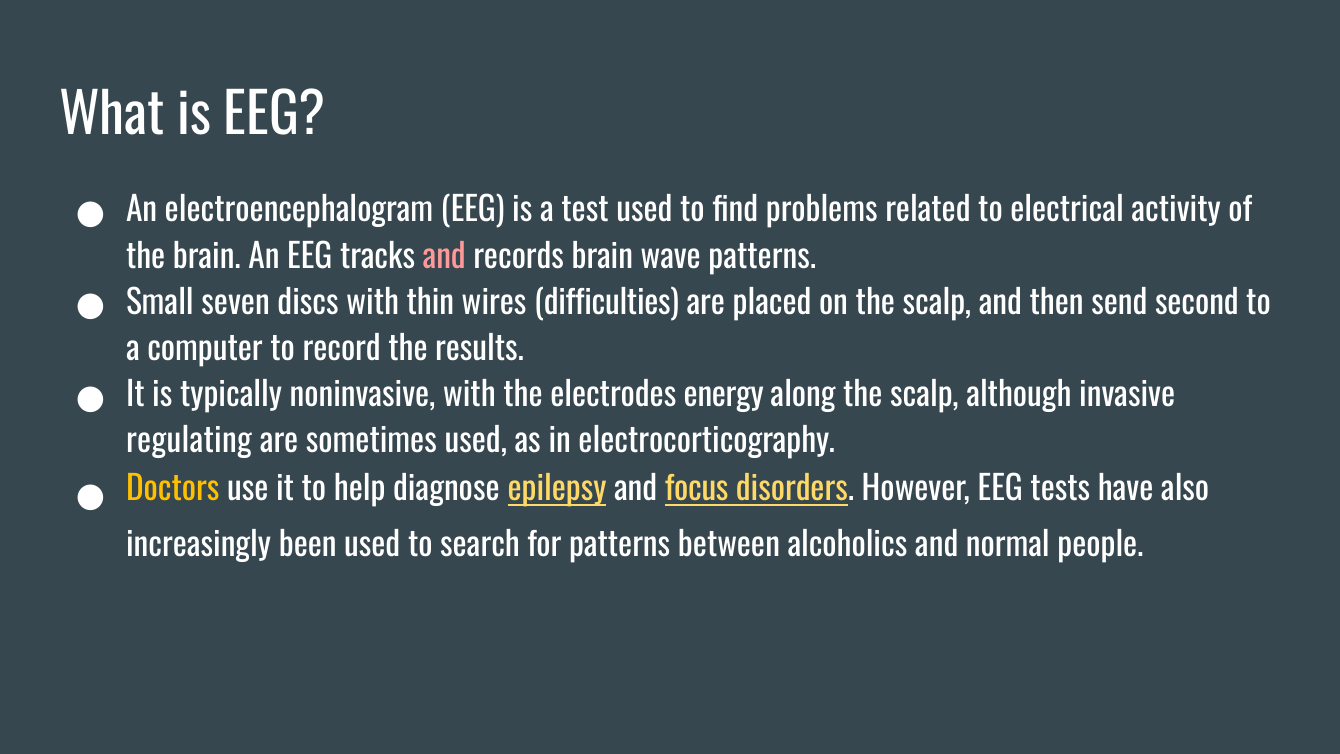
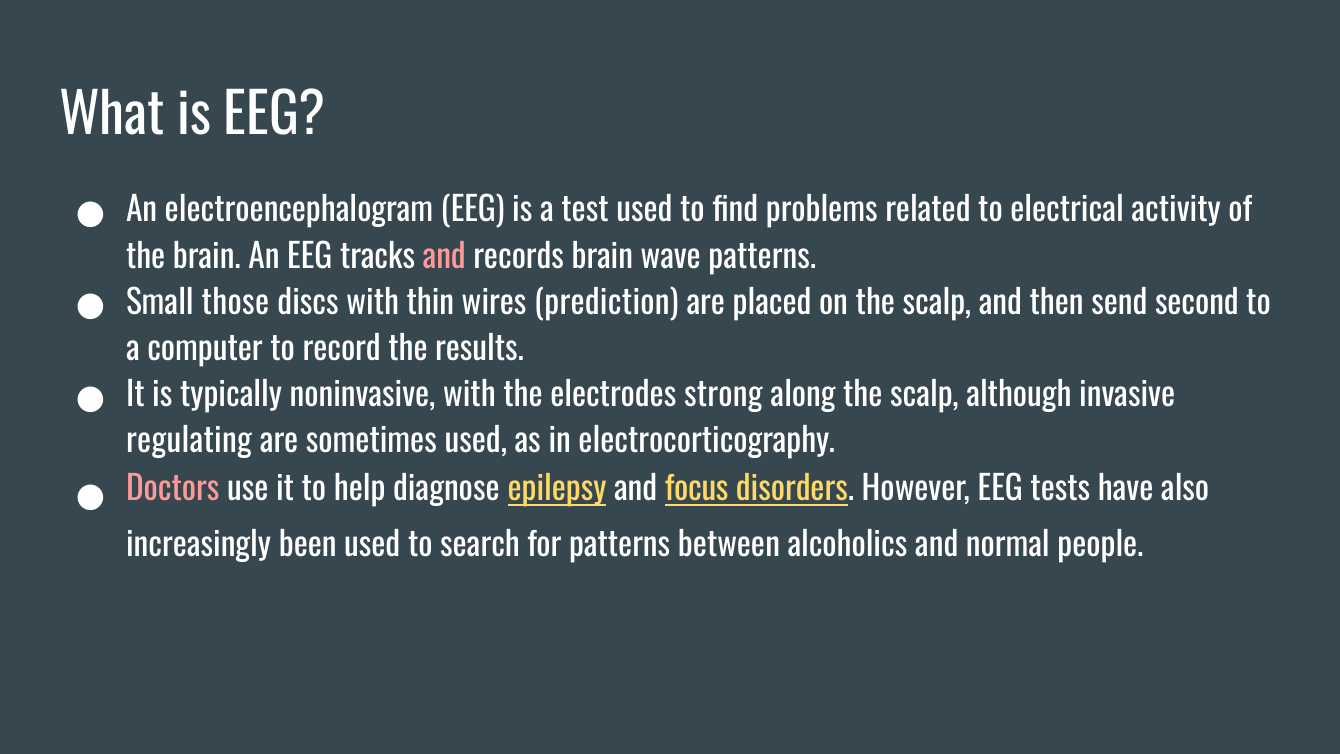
seven: seven -> those
difficulties: difficulties -> prediction
energy: energy -> strong
Doctors colour: yellow -> pink
